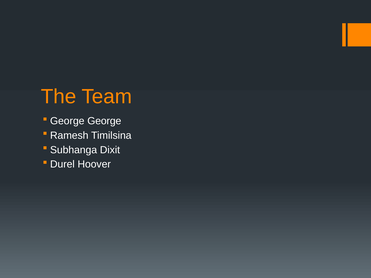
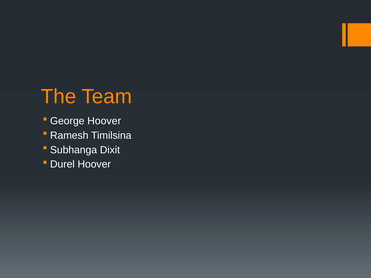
George George: George -> Hoover
